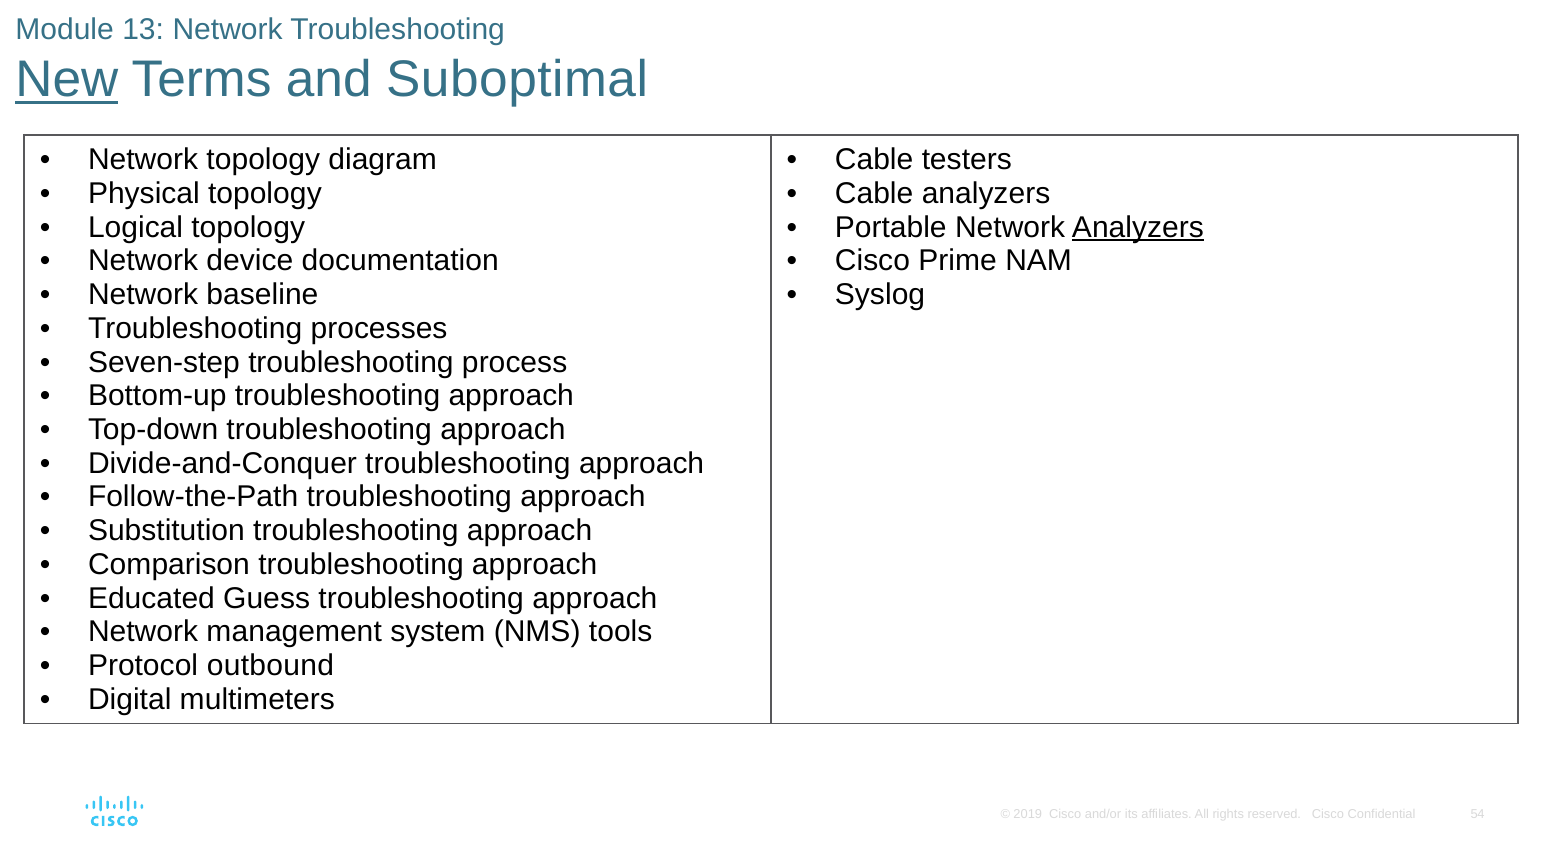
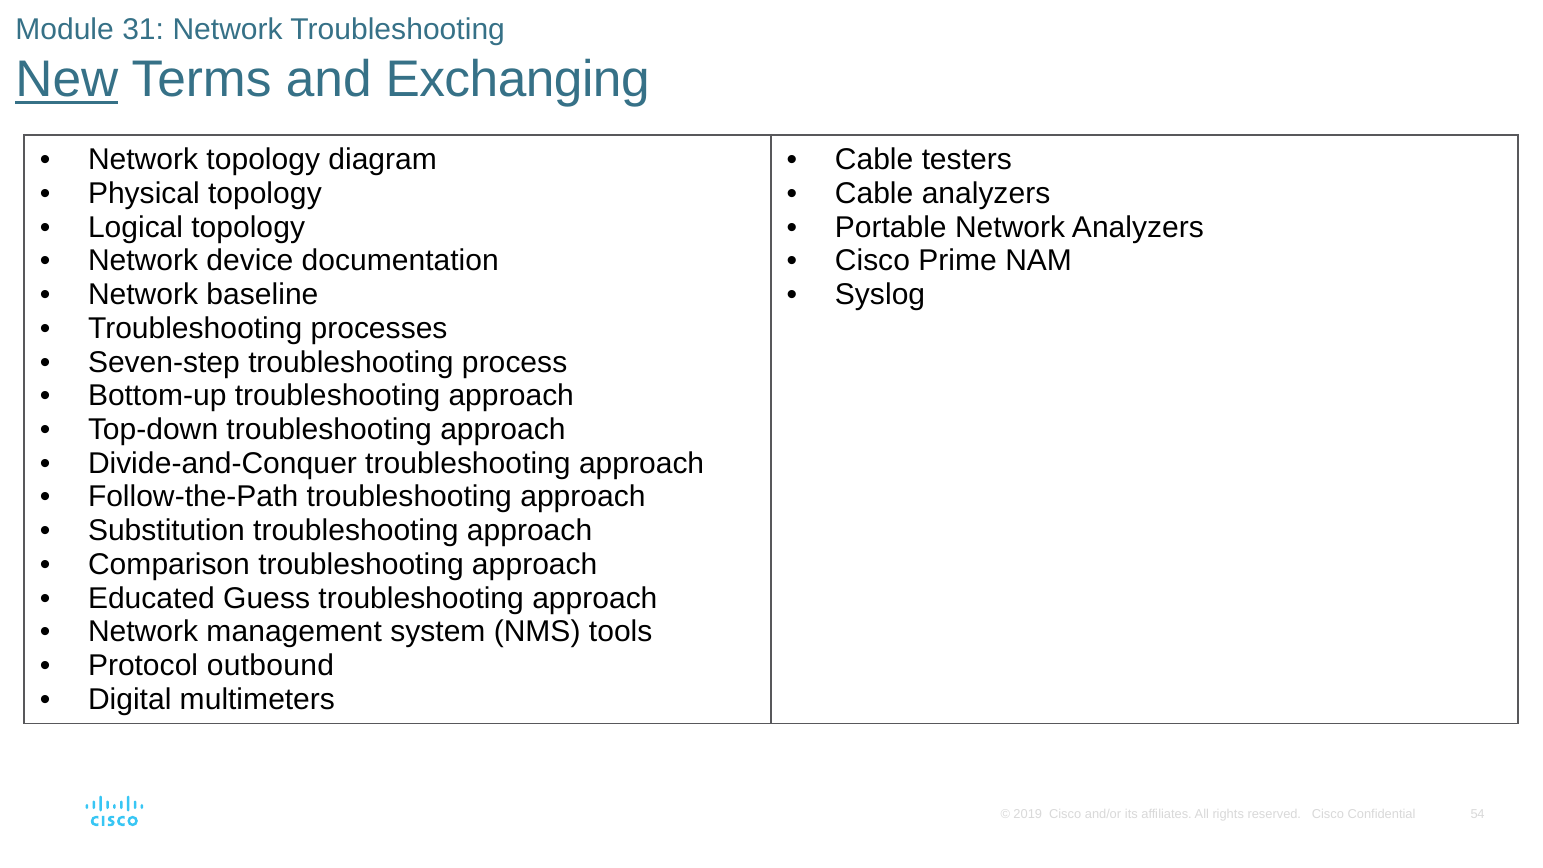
13: 13 -> 31
Suboptimal: Suboptimal -> Exchanging
Analyzers at (1138, 227) underline: present -> none
